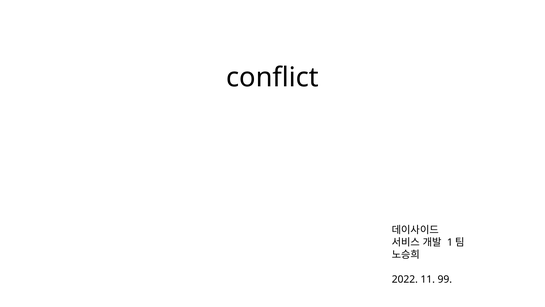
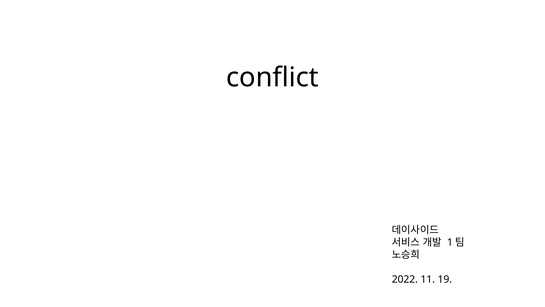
99: 99 -> 19
